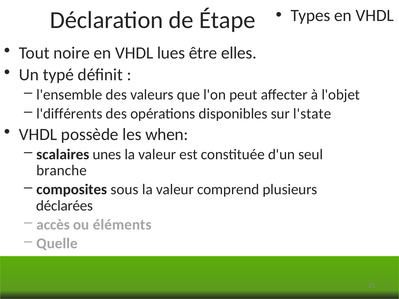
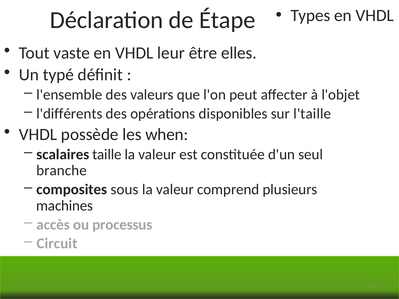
noire: noire -> vaste
lues: lues -> leur
l'state: l'state -> l'taille
unes: unes -> taille
déclarées: déclarées -> machines
éléments: éléments -> processus
Quelle: Quelle -> Circuit
